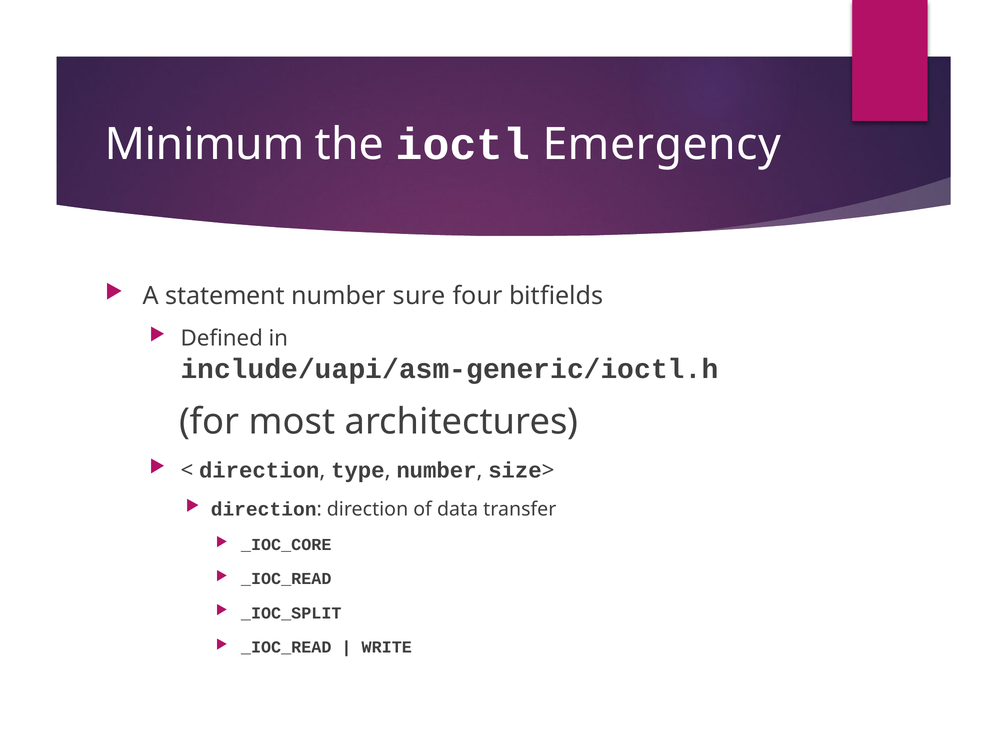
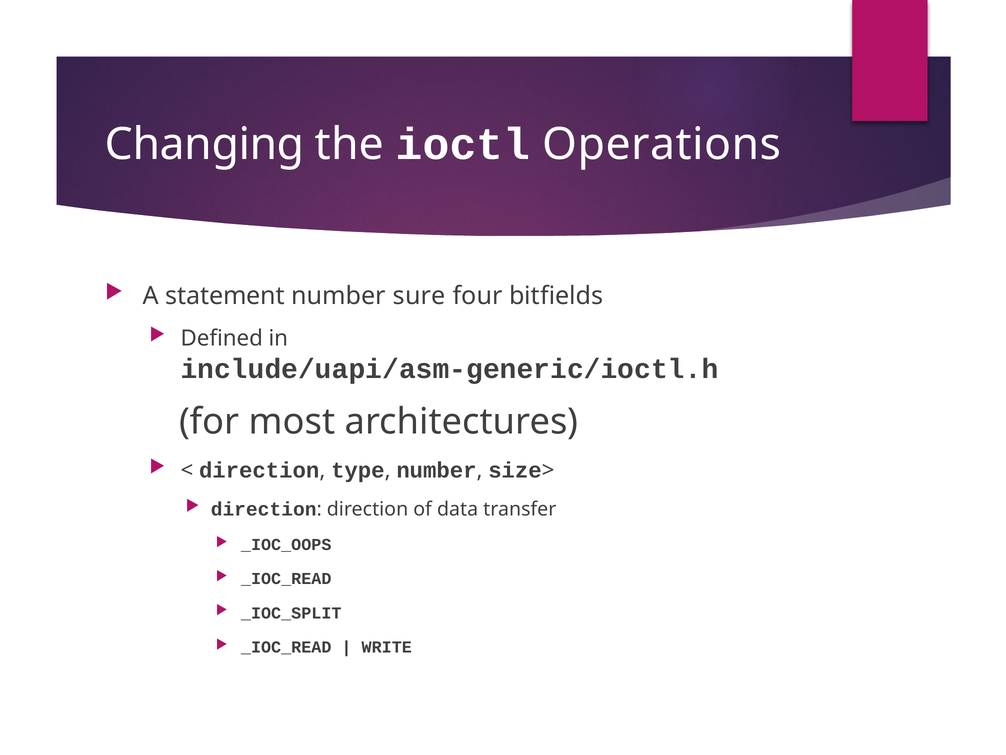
Minimum: Minimum -> Changing
Emergency: Emergency -> Operations
_IOC_CORE: _IOC_CORE -> _IOC_OOPS
